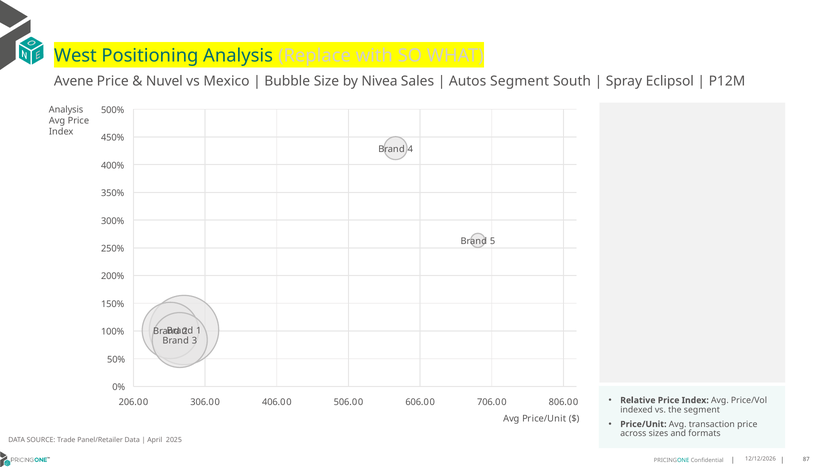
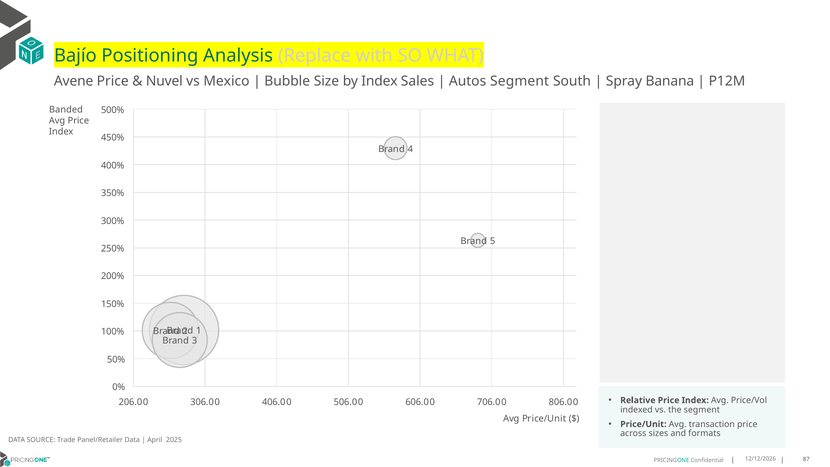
West: West -> Bajío
by Nivea: Nivea -> Index
Eclipsol: Eclipsol -> Banana
Analysis at (66, 110): Analysis -> Banded
